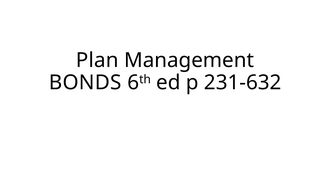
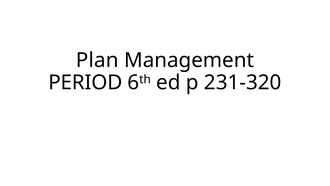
BONDS: BONDS -> PERIOD
231-632: 231-632 -> 231-320
